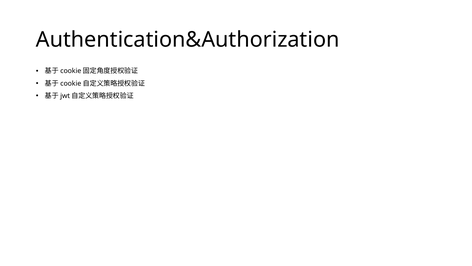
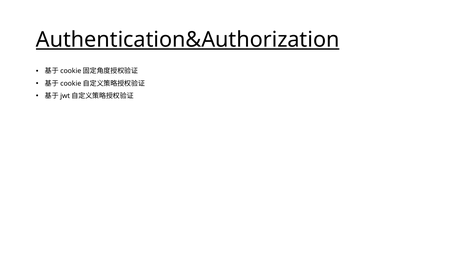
Authentication&Authorization underline: none -> present
